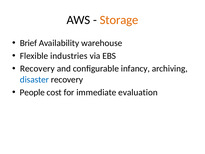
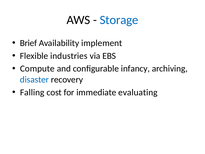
Storage colour: orange -> blue
warehouse: warehouse -> implement
Recovery at (37, 69): Recovery -> Compute
People: People -> Falling
evaluation: evaluation -> evaluating
